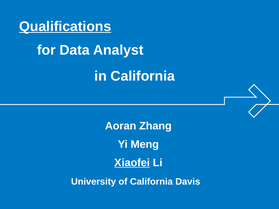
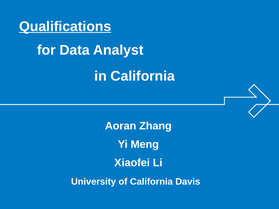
Xiaofei underline: present -> none
